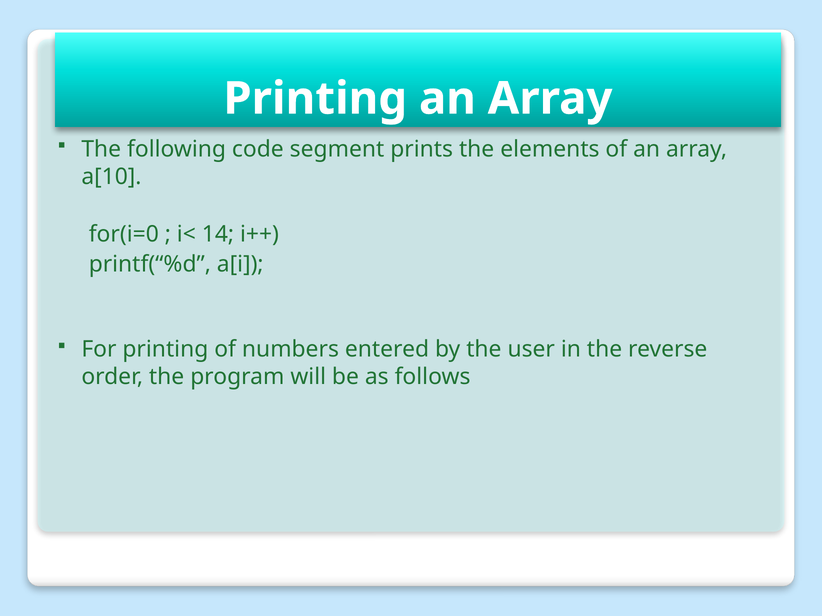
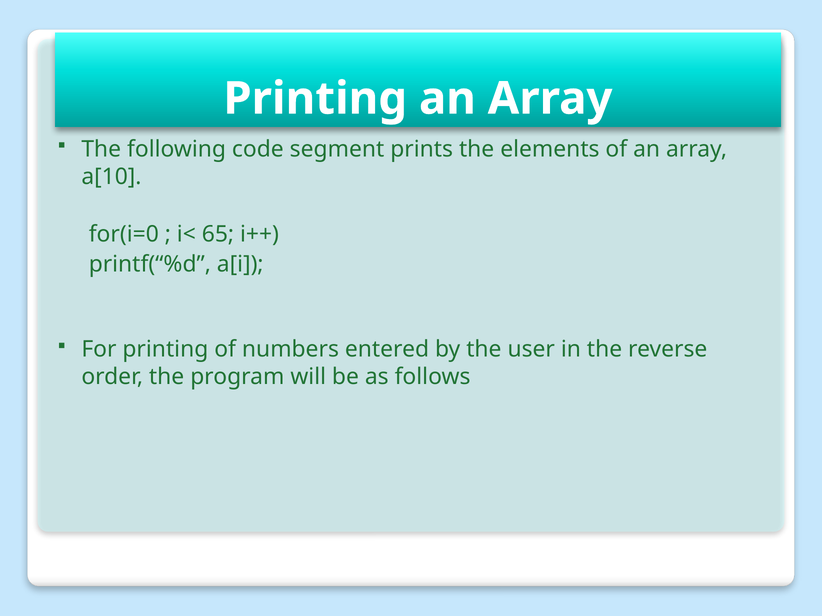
14: 14 -> 65
